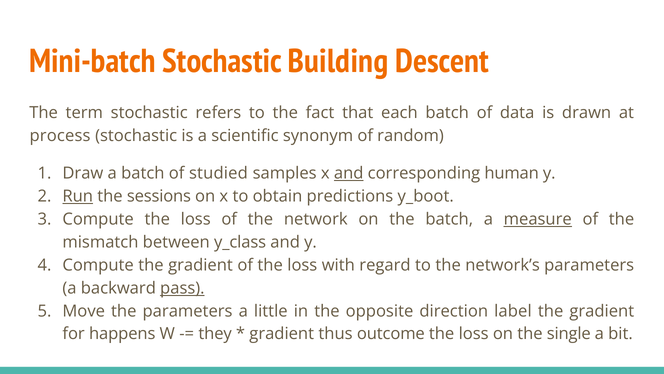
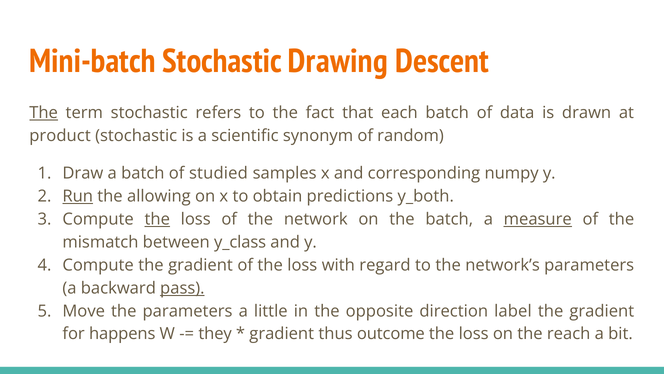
Building: Building -> Drawing
The at (44, 113) underline: none -> present
process: process -> product
and at (349, 173) underline: present -> none
human: human -> numpy
sessions: sessions -> allowing
y_boot: y_boot -> y_both
the at (157, 219) underline: none -> present
single: single -> reach
